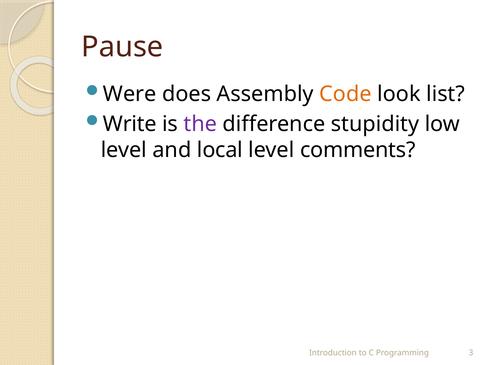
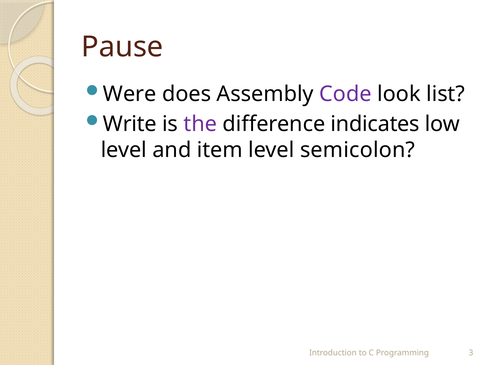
Code colour: orange -> purple
stupidity: stupidity -> indicates
local: local -> item
comments: comments -> semicolon
